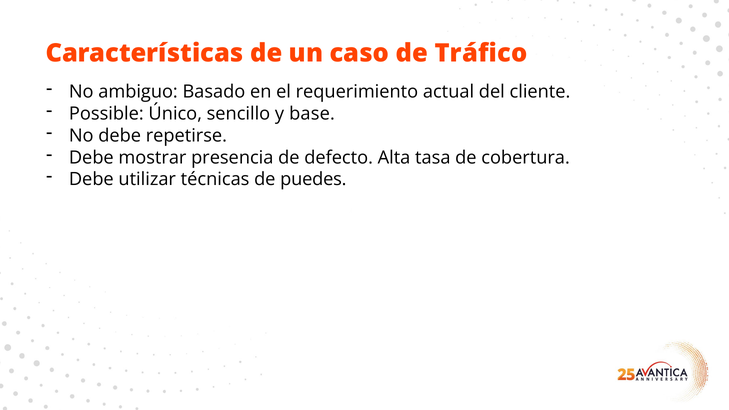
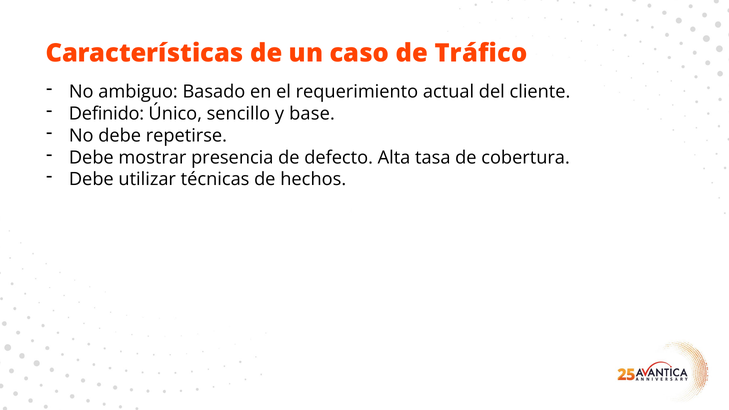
Possible: Possible -> Definido
puedes: puedes -> hechos
